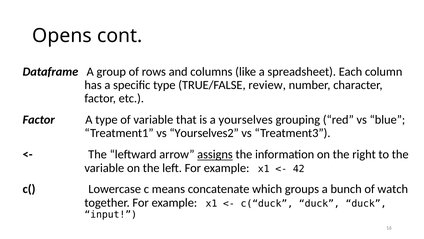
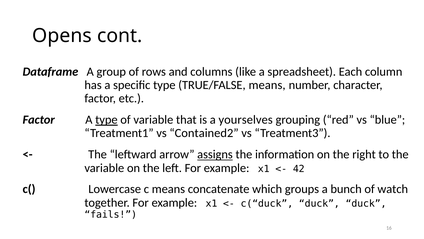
TRUE/FALSE review: review -> means
type at (106, 120) underline: none -> present
Yourselves2: Yourselves2 -> Contained2
input: input -> fails
